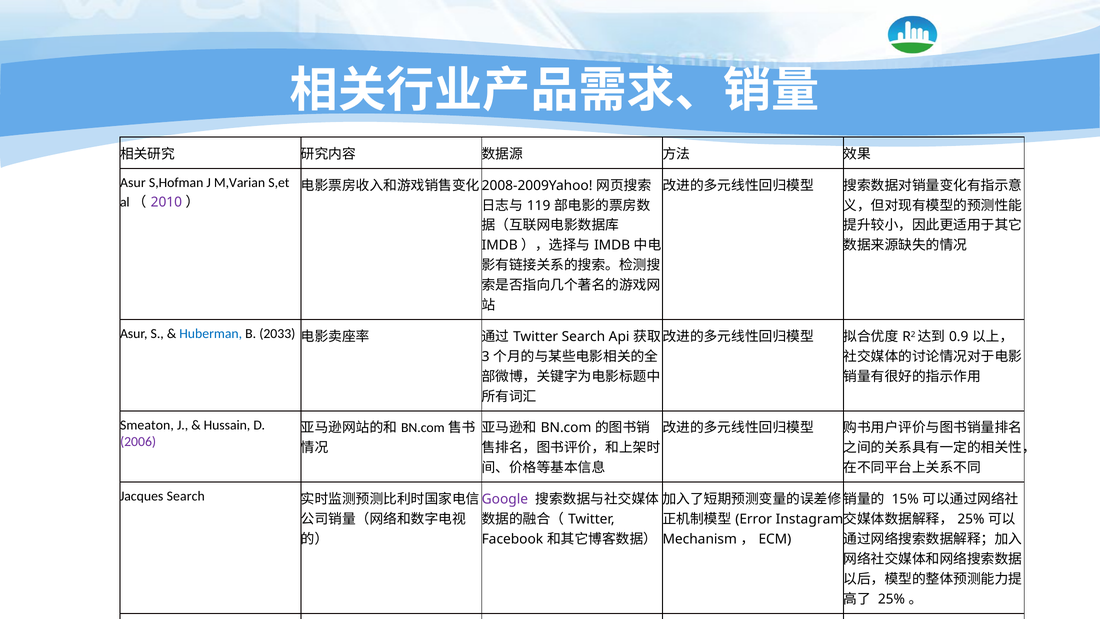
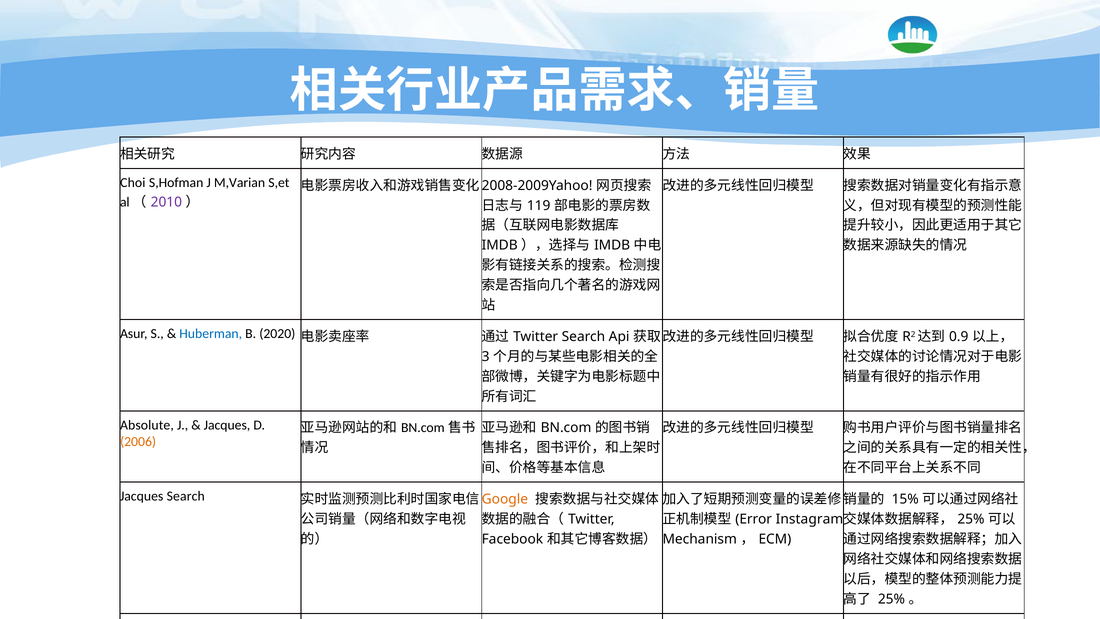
Asur at (133, 183): Asur -> Choi
2033: 2033 -> 2020
Smeaton: Smeaton -> Absolute
Hussain at (227, 425): Hussain -> Jacques
2006 colour: purple -> orange
Google at (505, 499) colour: purple -> orange
